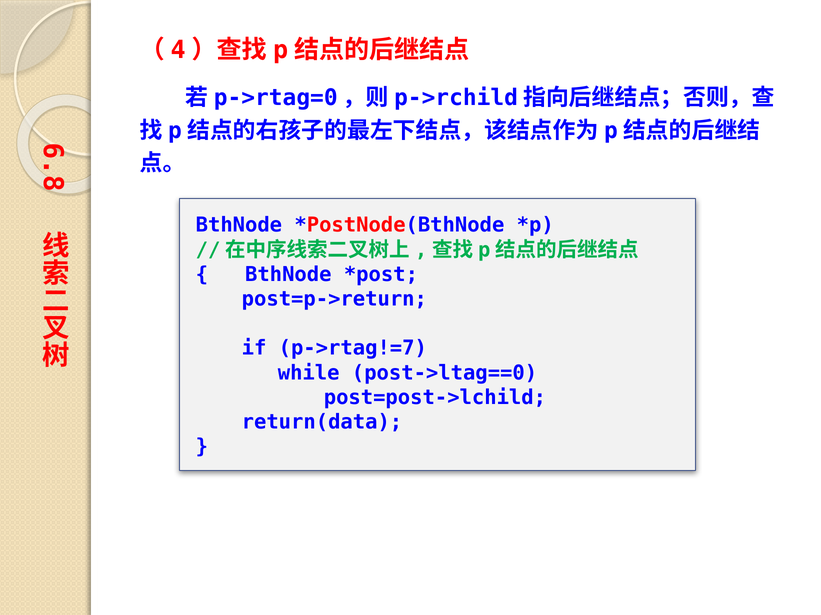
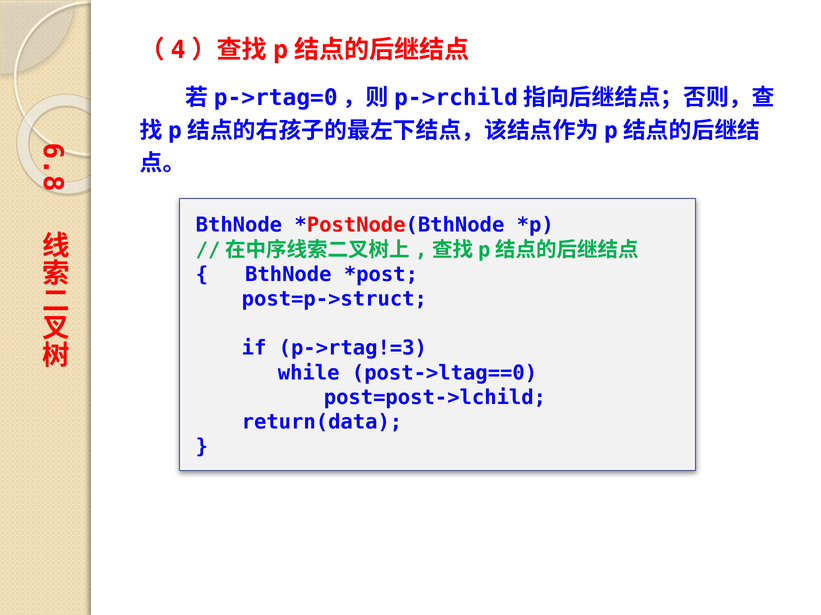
post=p->return: post=p->return -> post=p->struct
p->rtag!=7: p->rtag!=7 -> p->rtag!=3
